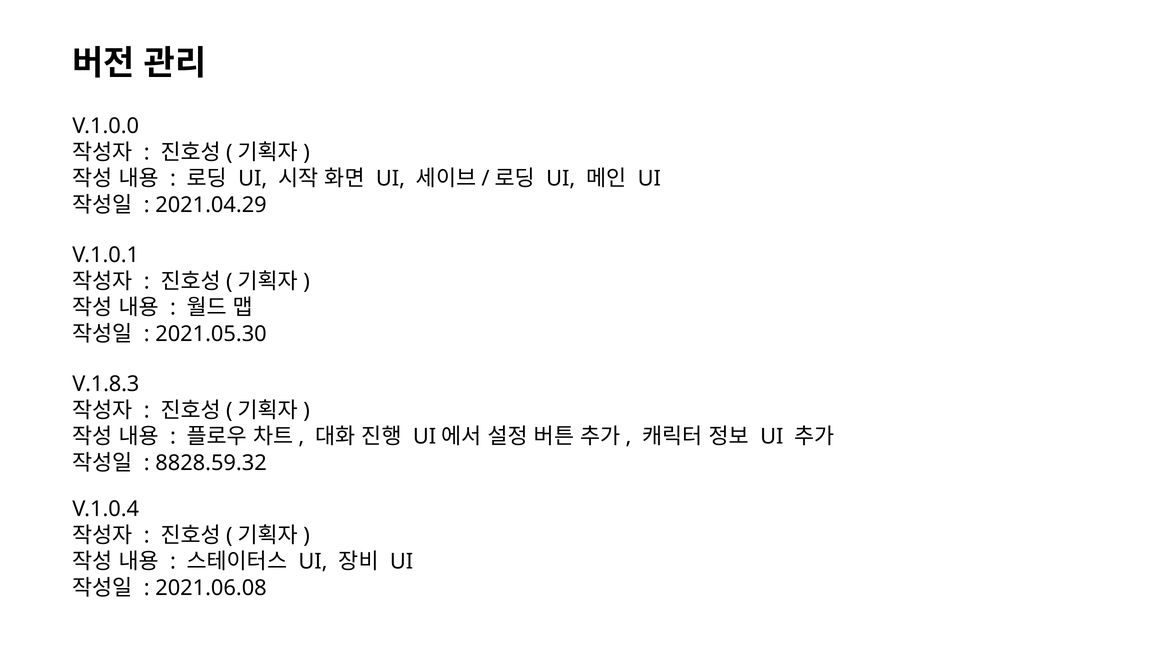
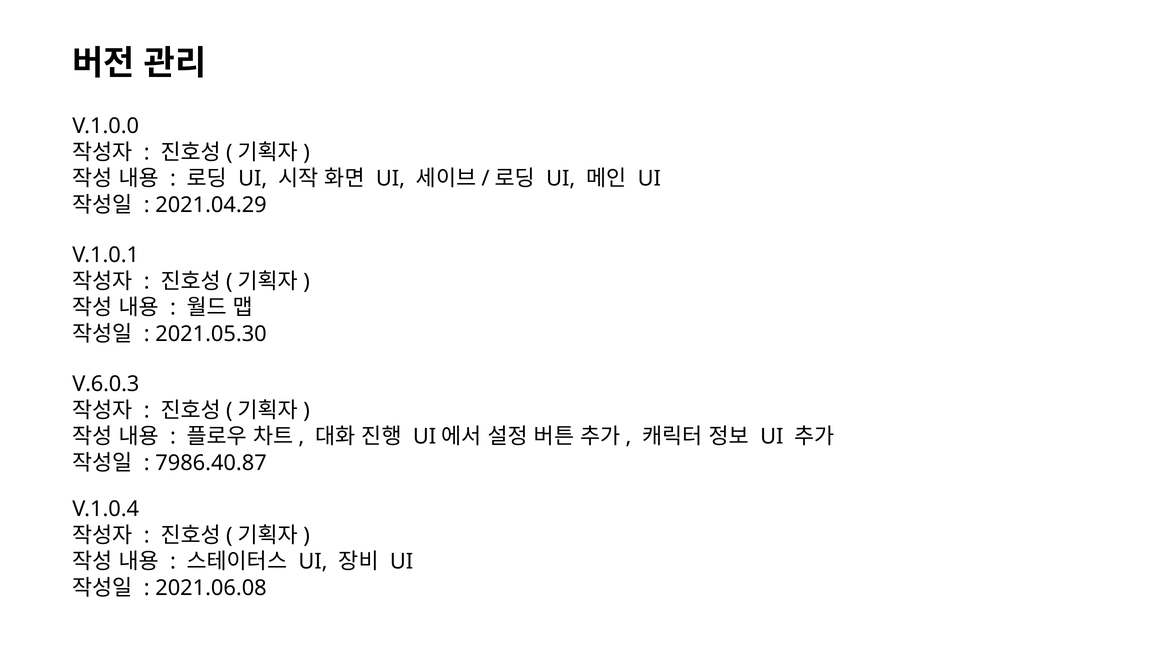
V.1.8.3: V.1.8.3 -> V.6.0.3
8828.59.32: 8828.59.32 -> 7986.40.87
